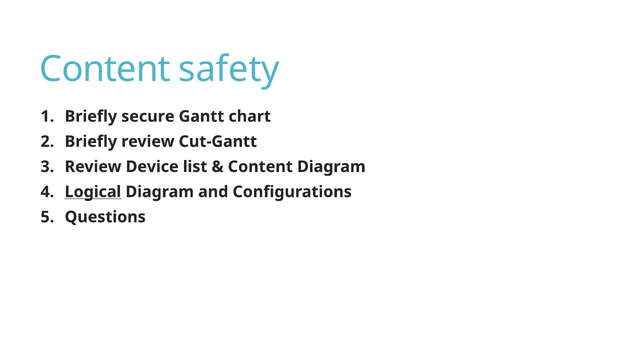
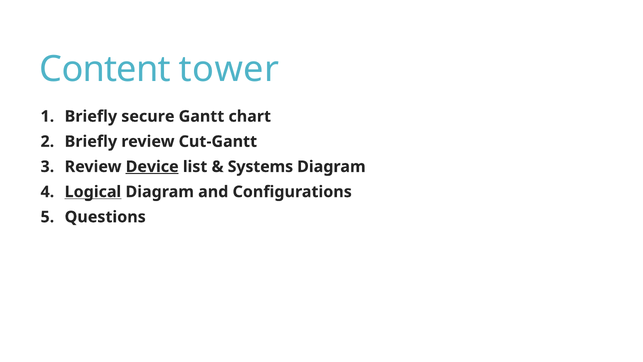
safety: safety -> tower
Device underline: none -> present
Content at (260, 167): Content -> Systems
